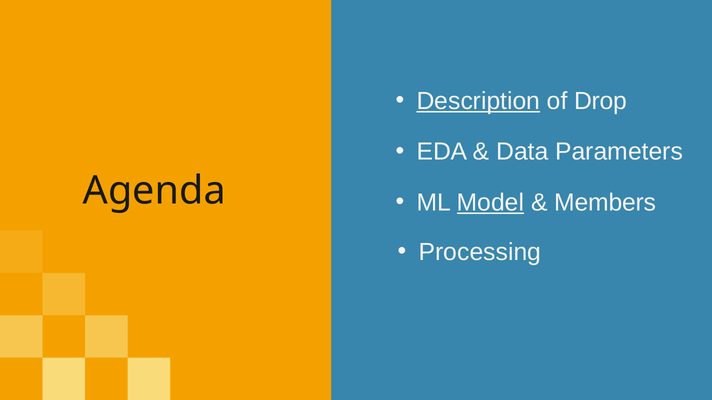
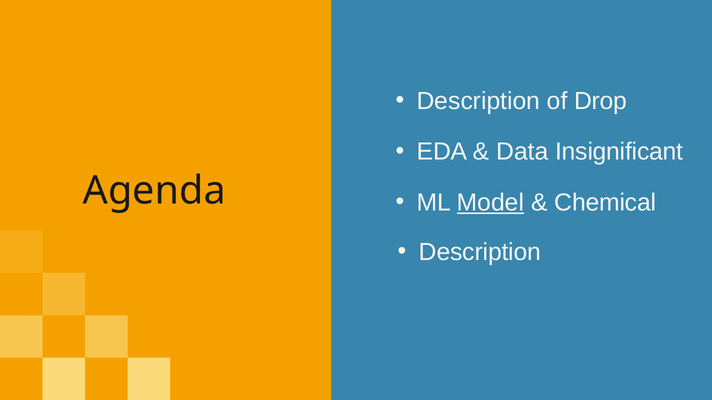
Description at (478, 101) underline: present -> none
Parameters: Parameters -> Insignificant
Members: Members -> Chemical
Processing at (480, 252): Processing -> Description
